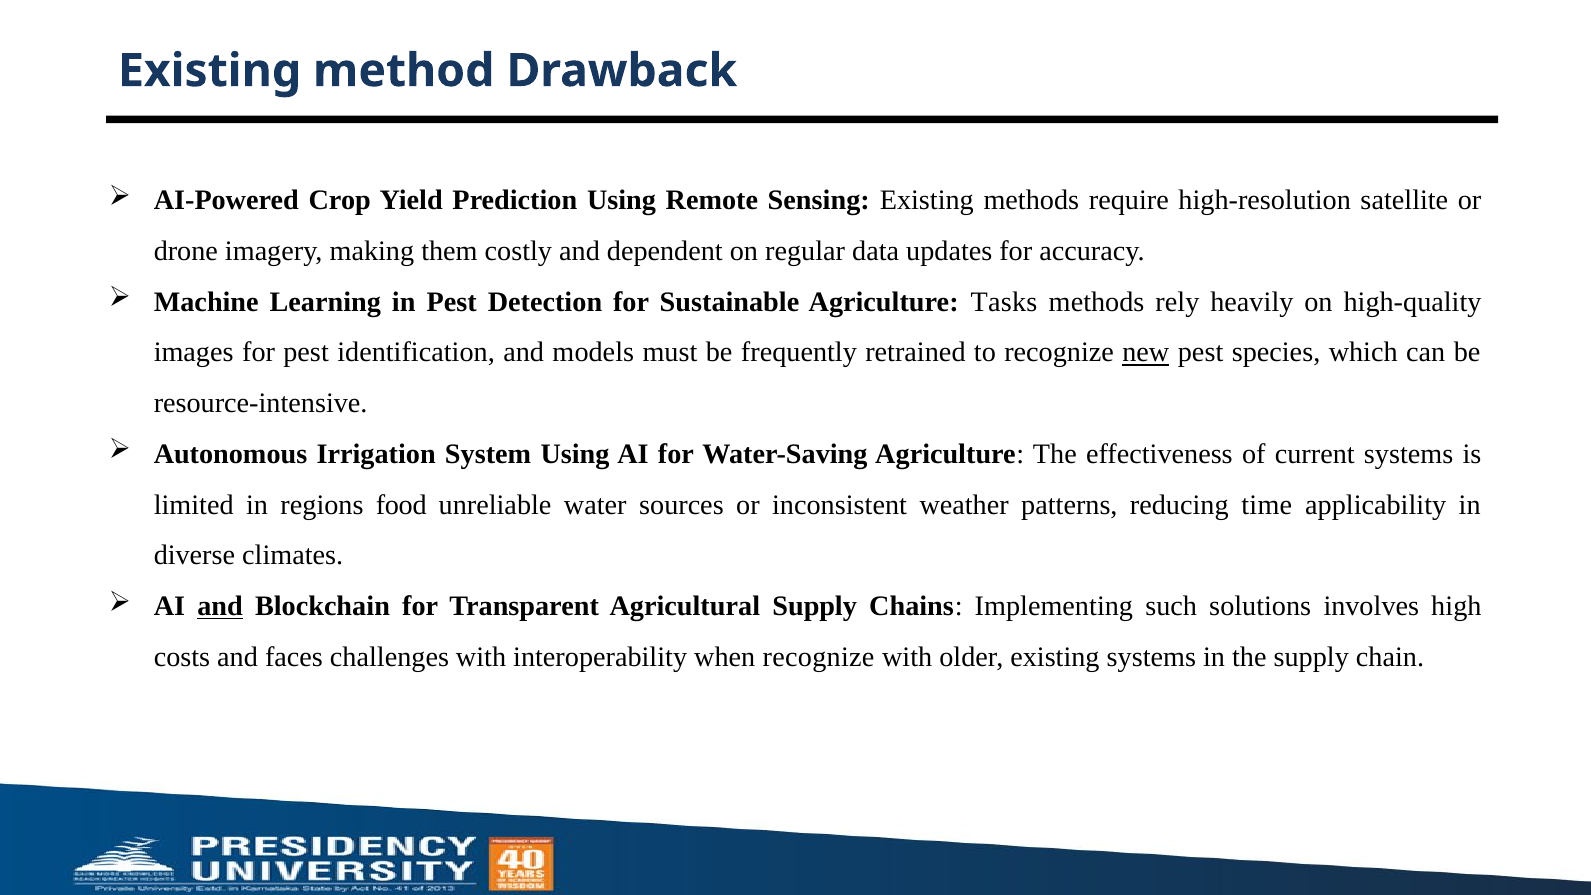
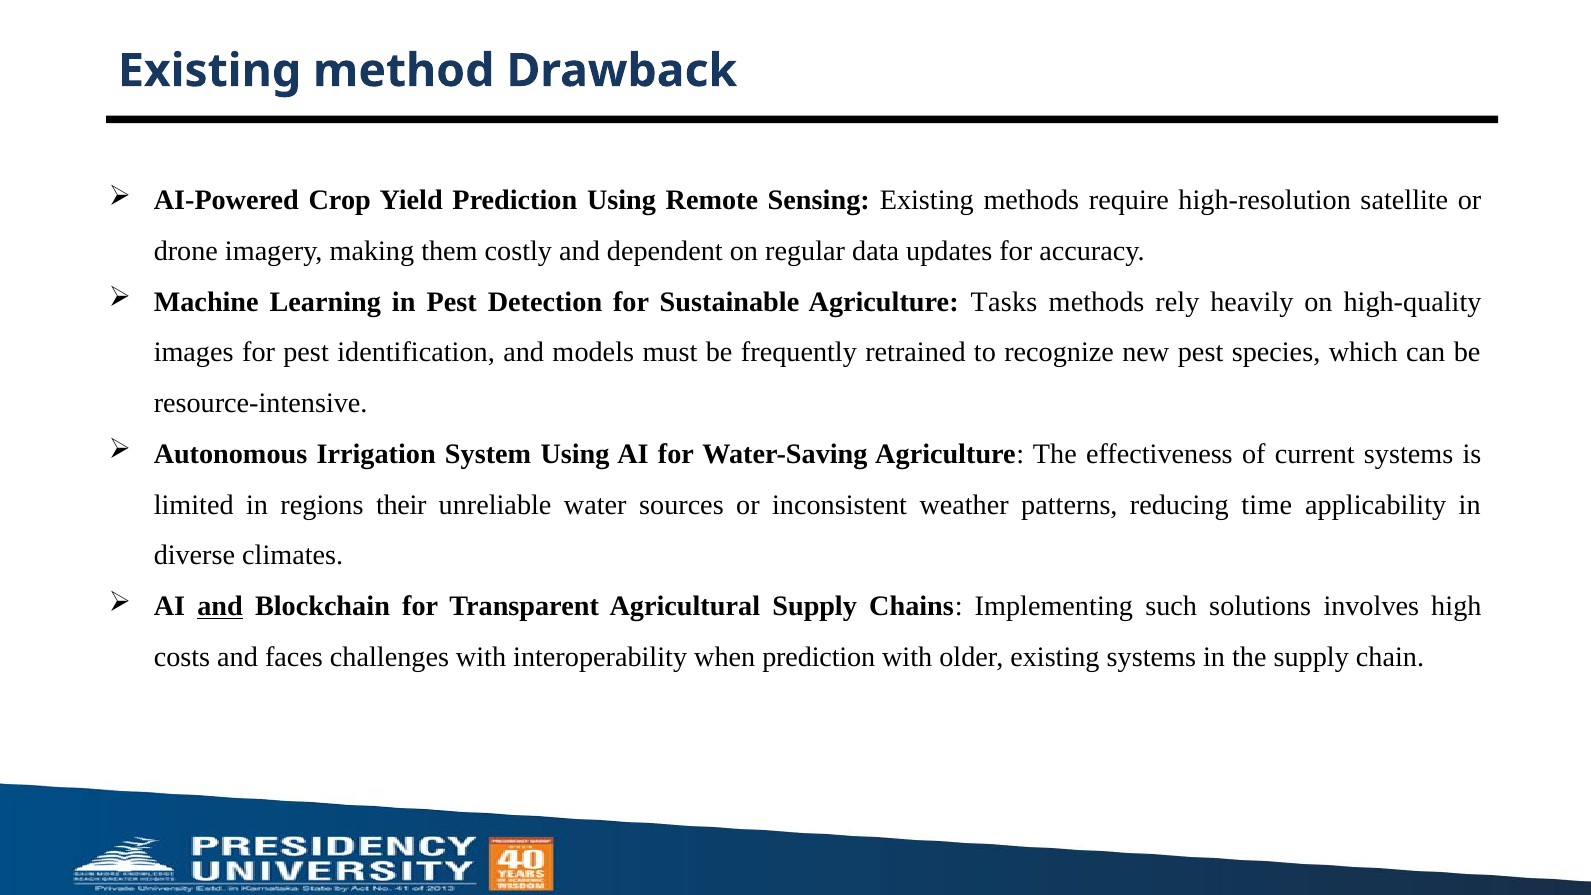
new underline: present -> none
food: food -> their
when recognize: recognize -> prediction
